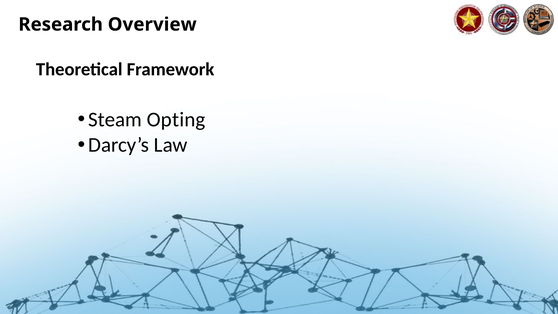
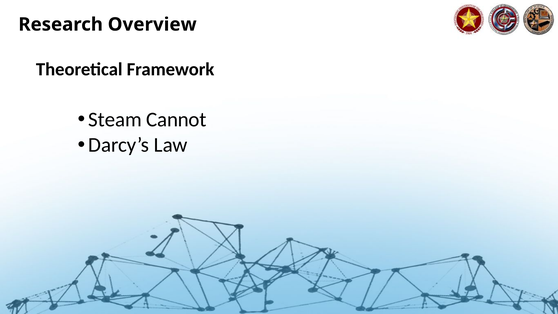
Opting: Opting -> Cannot
